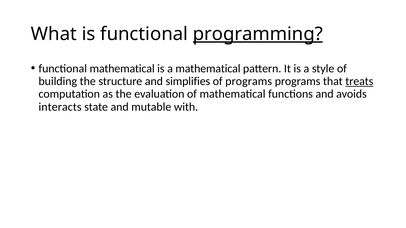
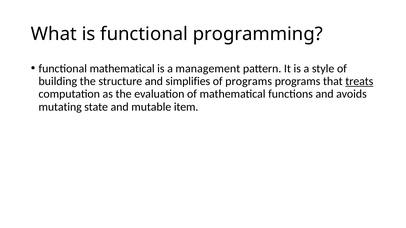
programming underline: present -> none
a mathematical: mathematical -> management
interacts: interacts -> mutating
with: with -> item
